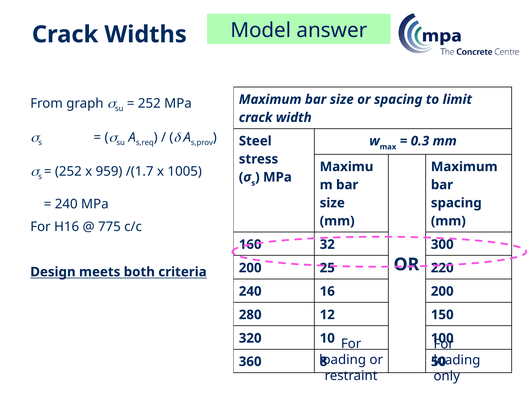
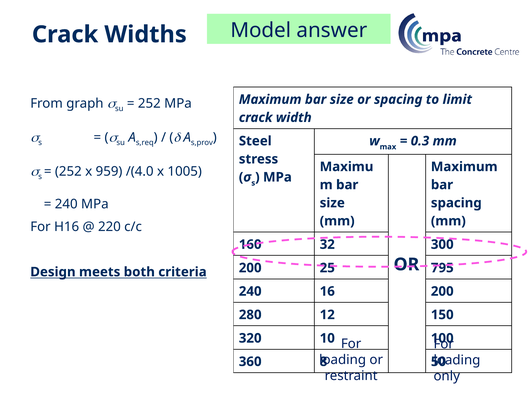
/(1.7: /(1.7 -> /(4.0
775: 775 -> 220
220: 220 -> 795
